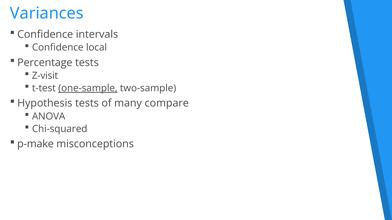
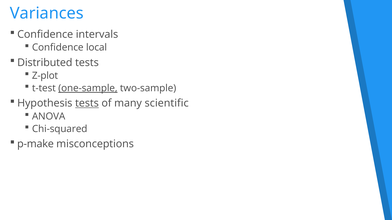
Percentage: Percentage -> Distributed
Z-visit: Z-visit -> Z-plot
tests at (87, 103) underline: none -> present
compare: compare -> scientific
